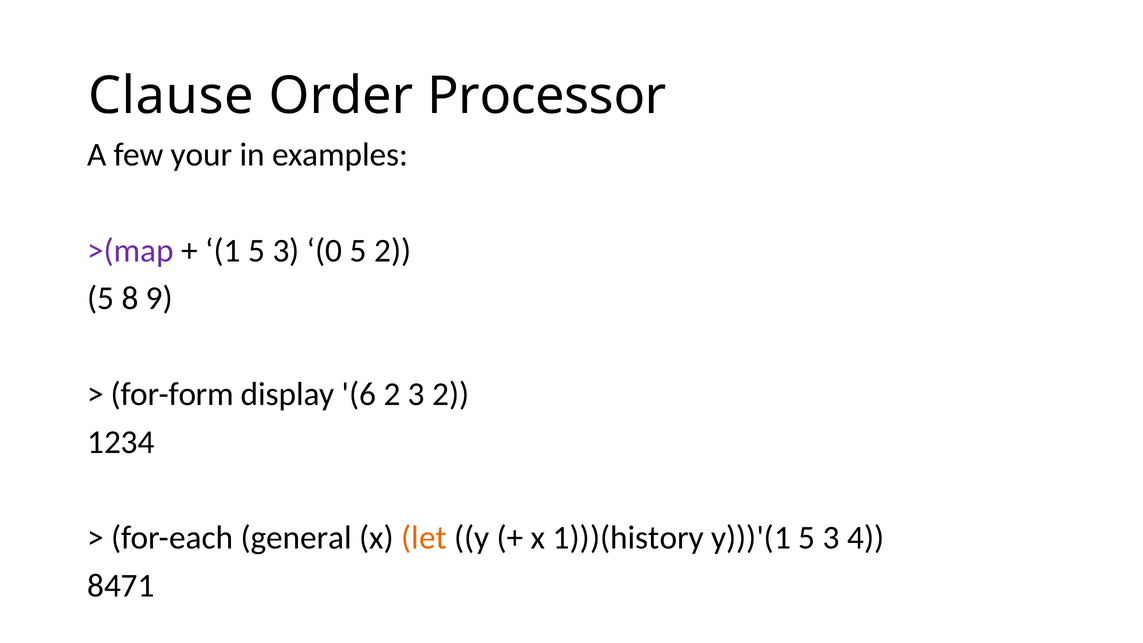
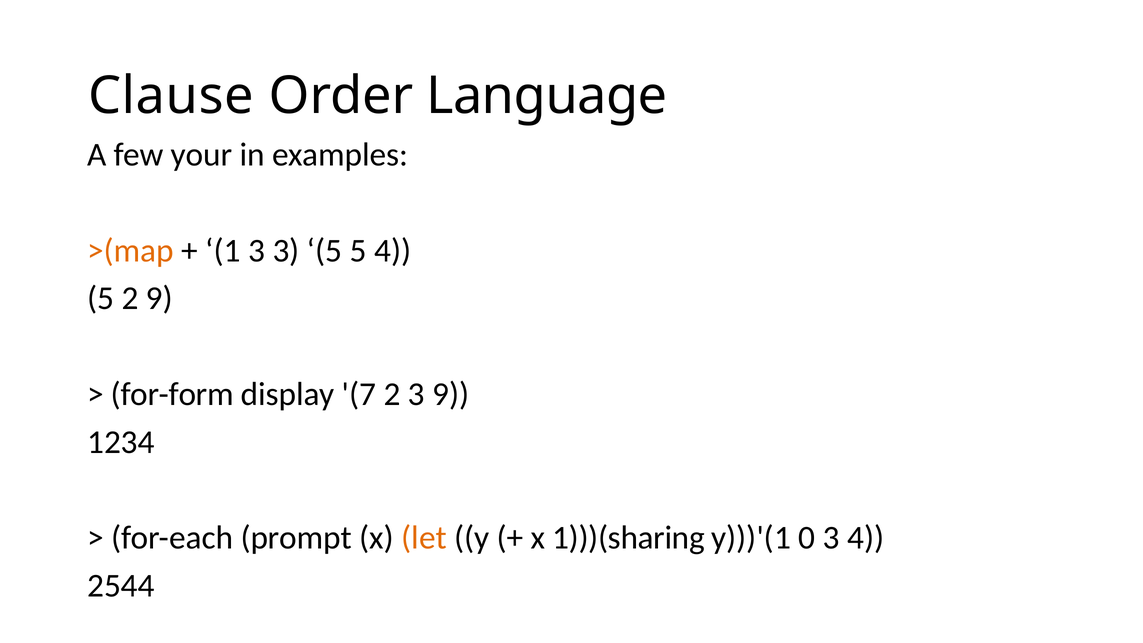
Processor: Processor -> Language
>(map colour: purple -> orange
1 5: 5 -> 3
3 0: 0 -> 5
5 2: 2 -> 4
5 8: 8 -> 2
6: 6 -> 7
3 2: 2 -> 9
general: general -> prompt
1)))(history: 1)))(history -> 1)))(sharing
y)))'(1 5: 5 -> 0
8471: 8471 -> 2544
